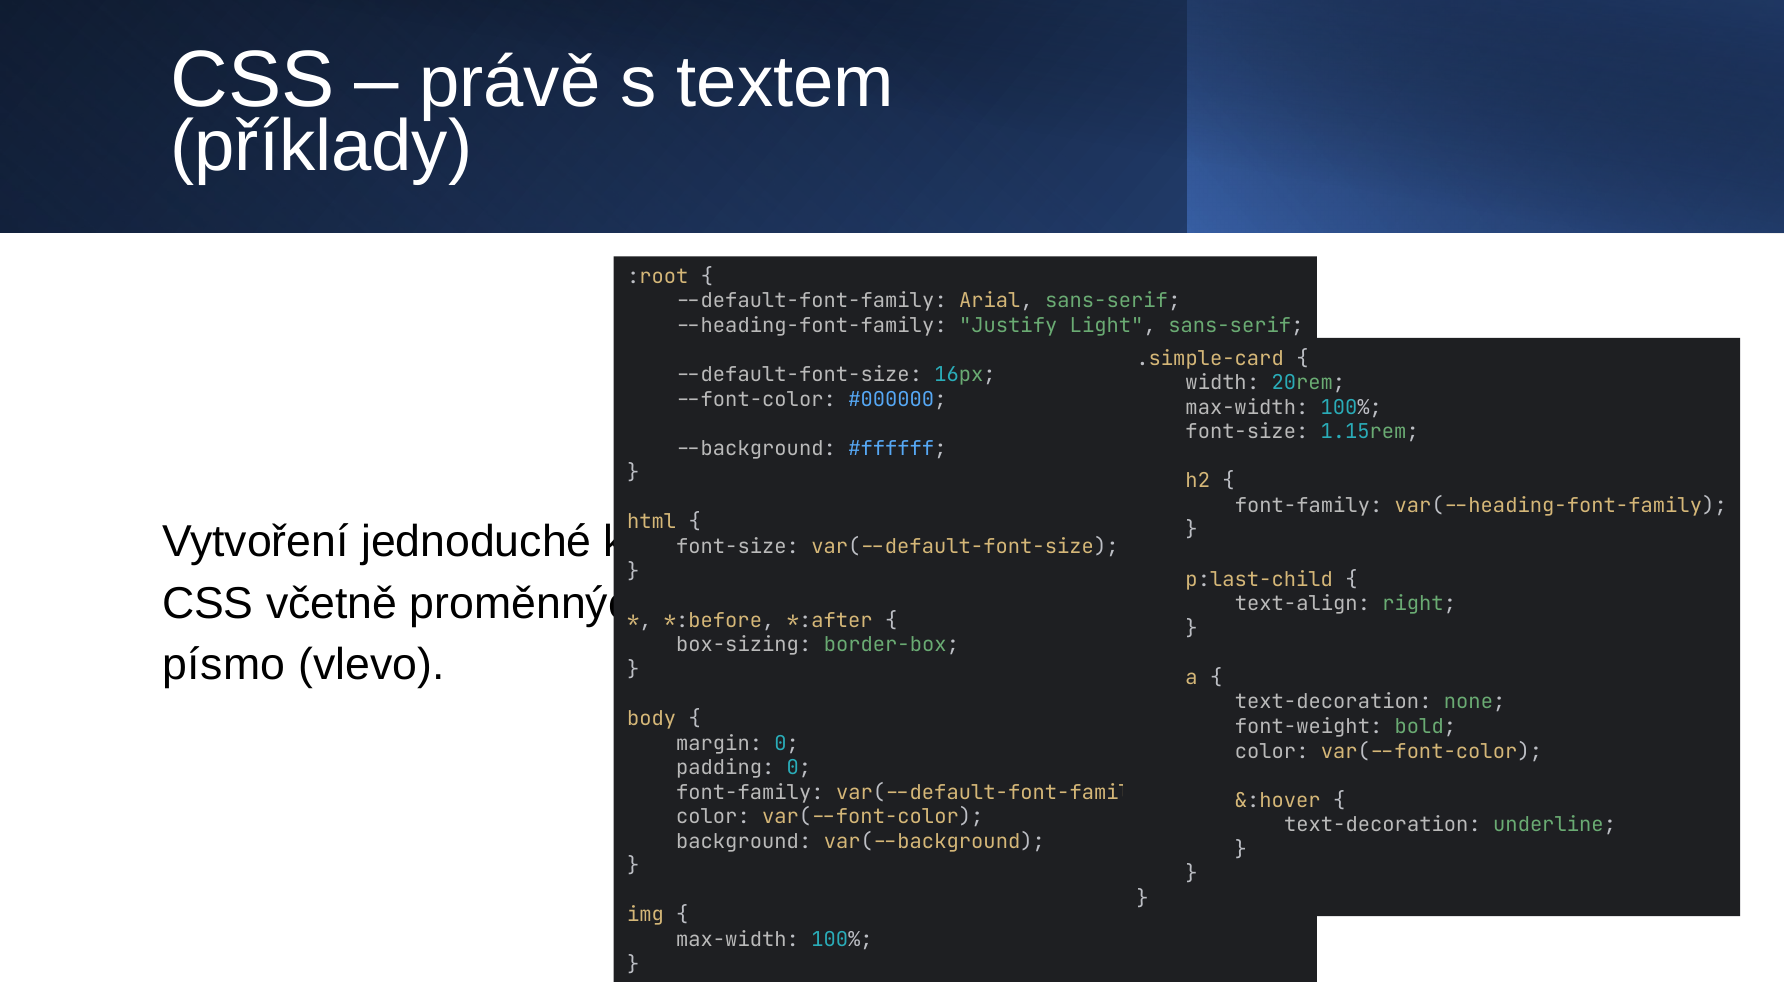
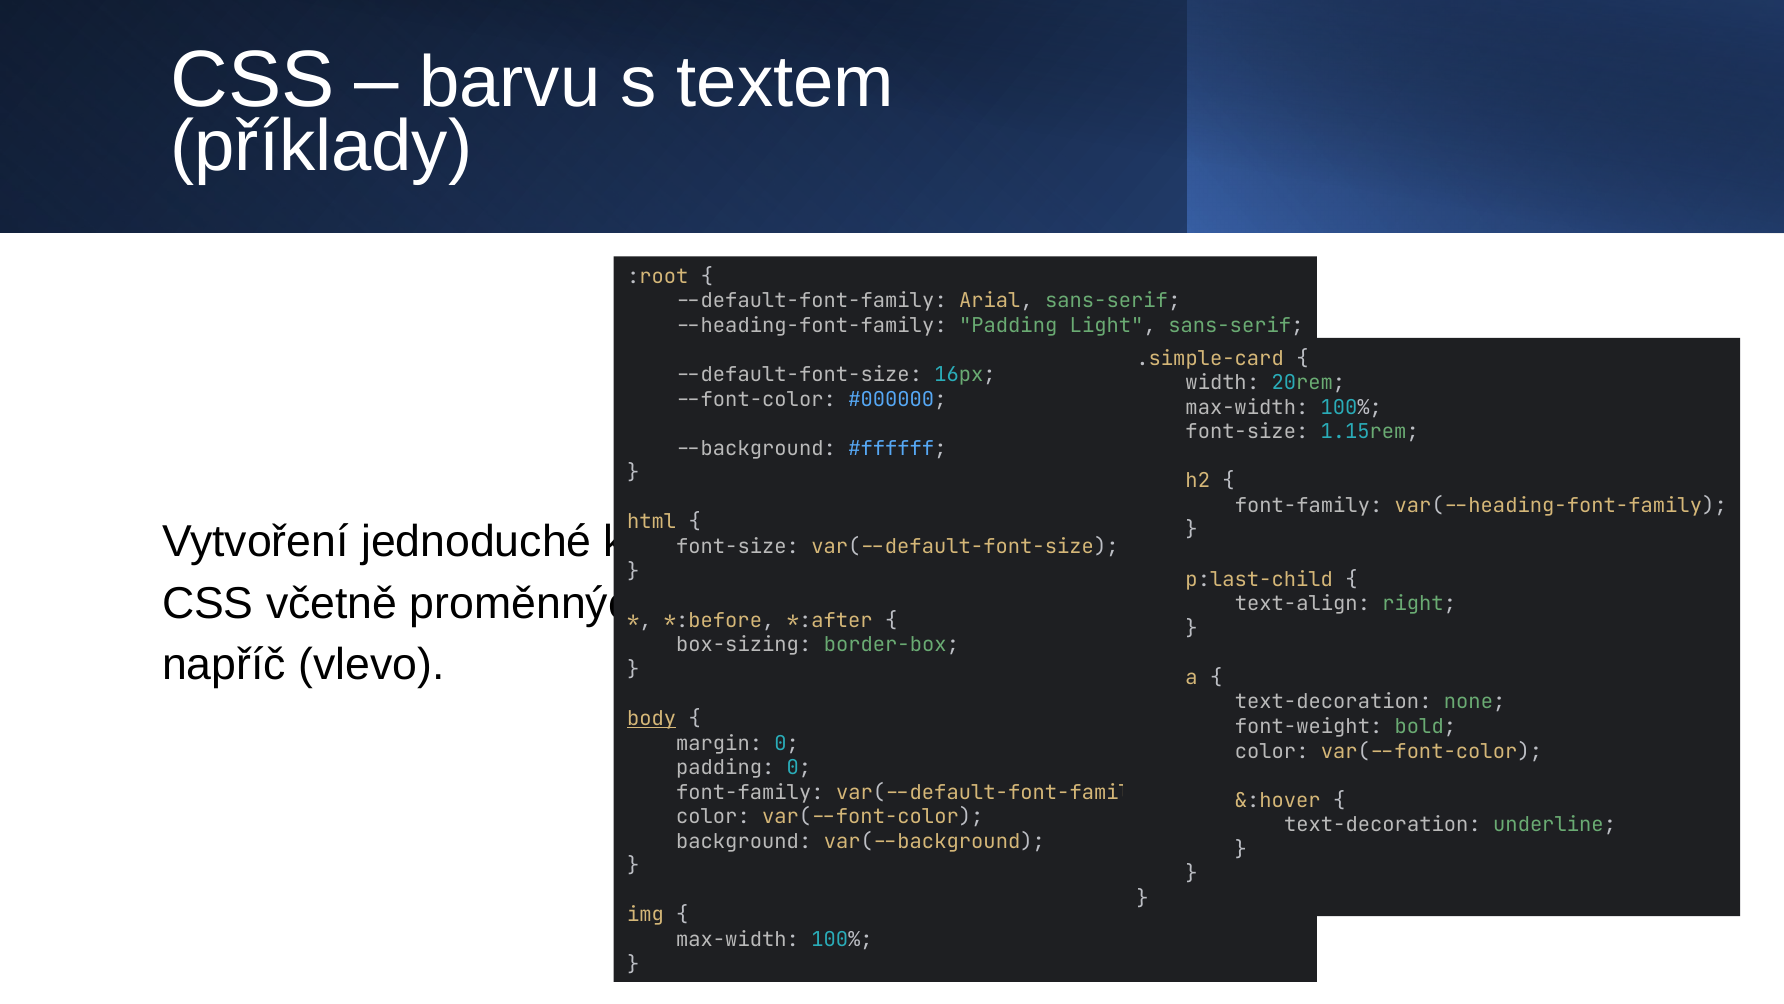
právě: právě -> barvu
Justify at (1008, 326): Justify -> Padding
písmo: písmo -> napříč
body underline: none -> present
